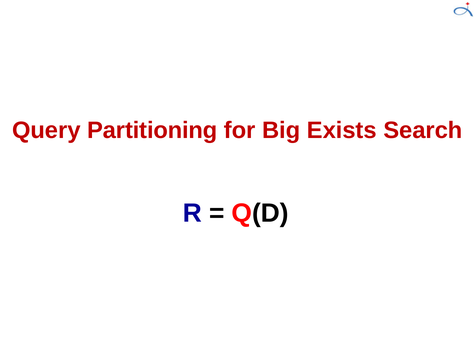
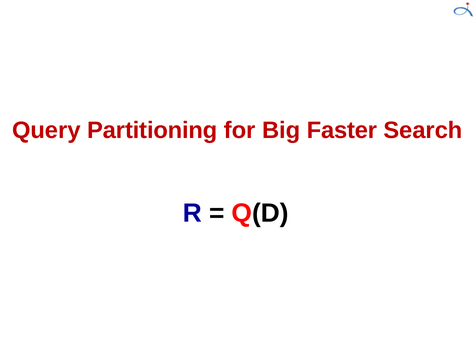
Exists: Exists -> Faster
